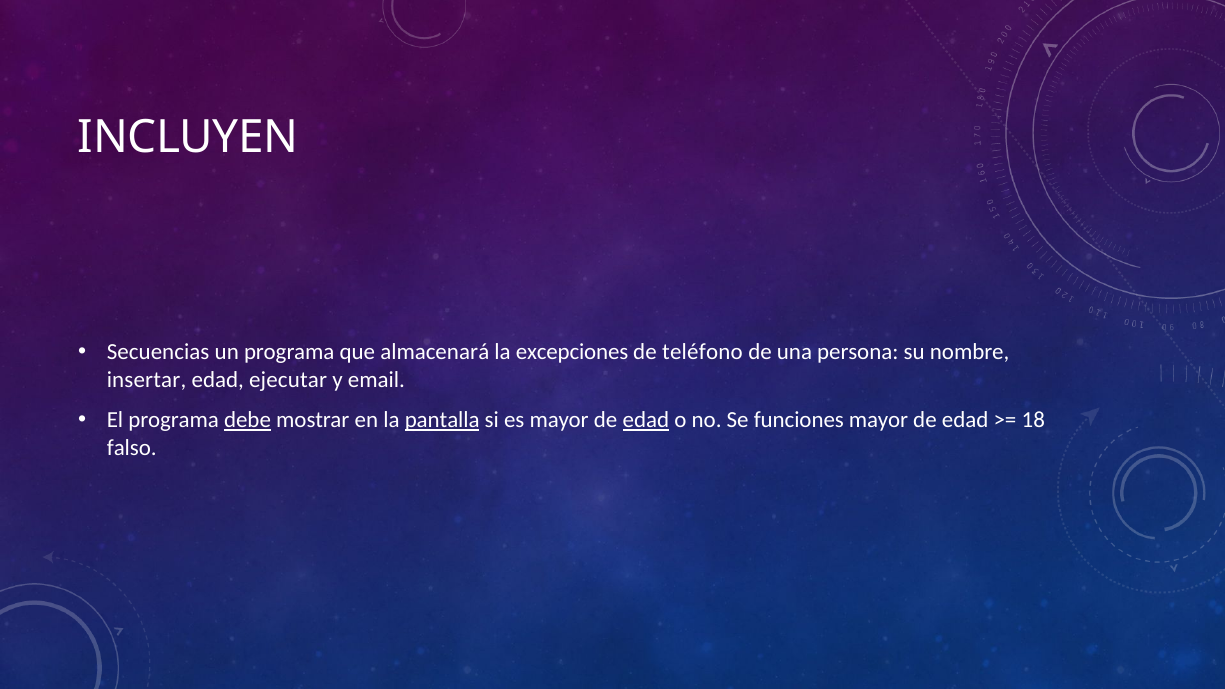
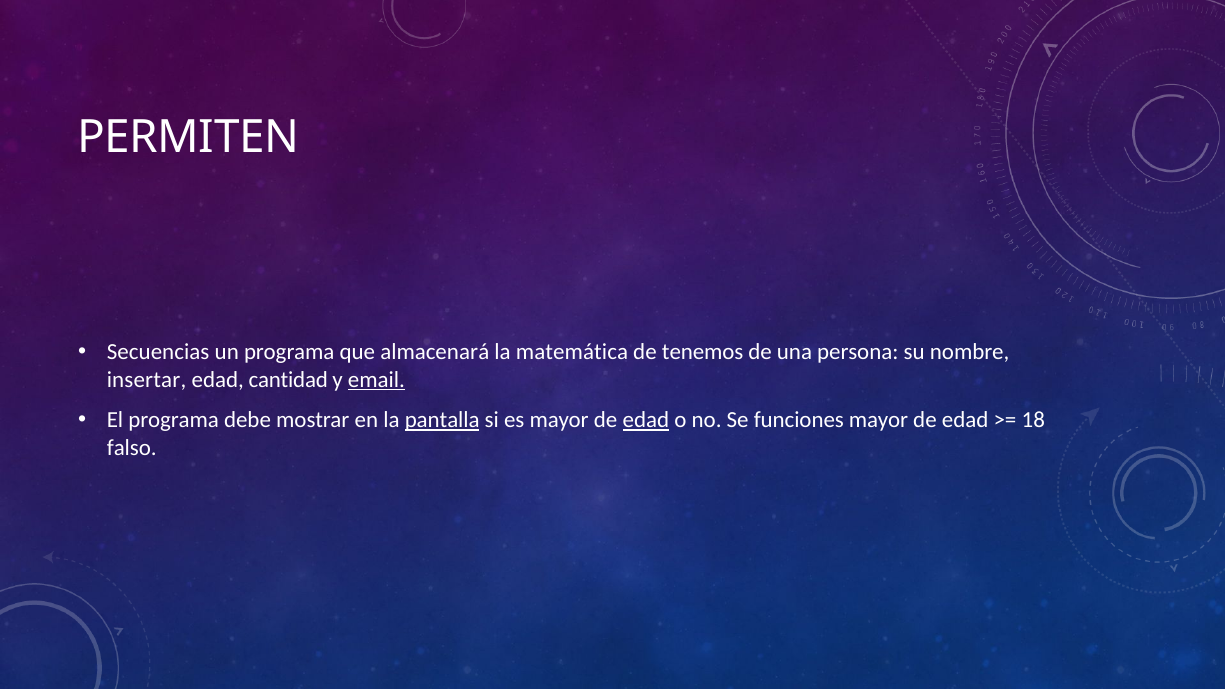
INCLUYEN: INCLUYEN -> PERMITEN
excepciones: excepciones -> matemática
teléfono: teléfono -> tenemos
ejecutar: ejecutar -> cantidad
email underline: none -> present
debe underline: present -> none
